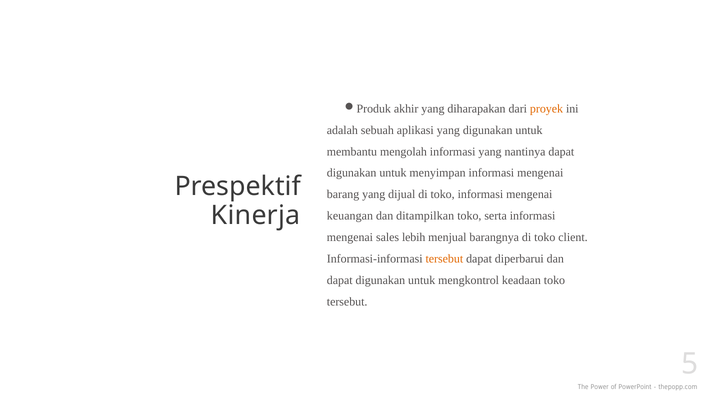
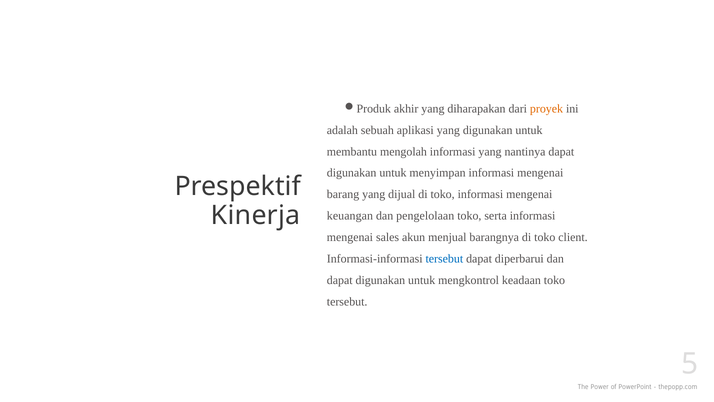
ditampilkan: ditampilkan -> pengelolaan
lebih: lebih -> akun
tersebut at (444, 259) colour: orange -> blue
